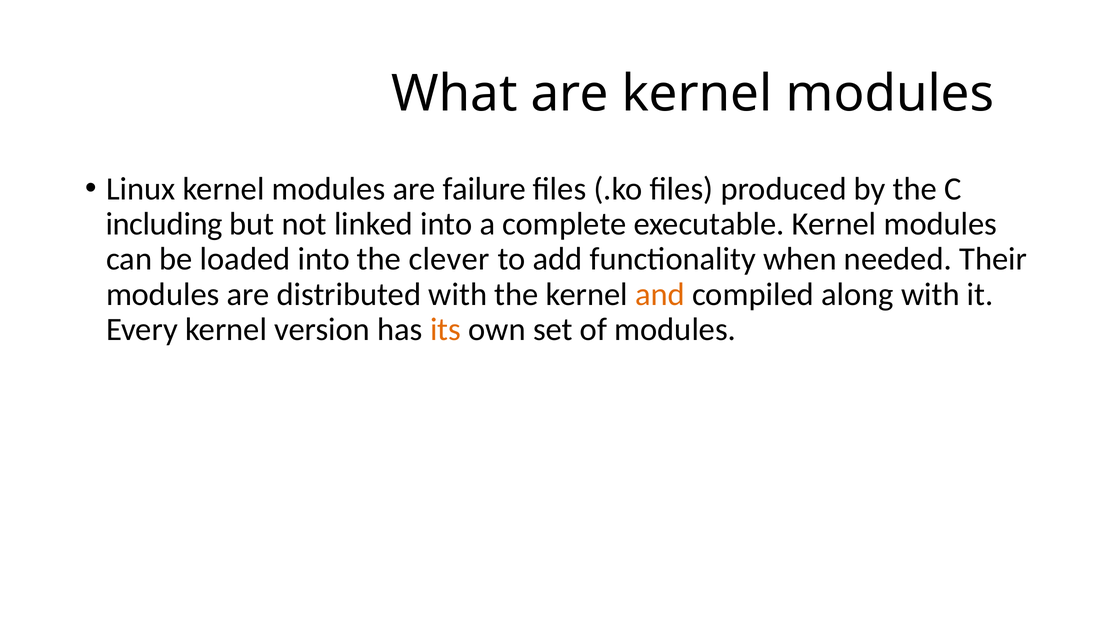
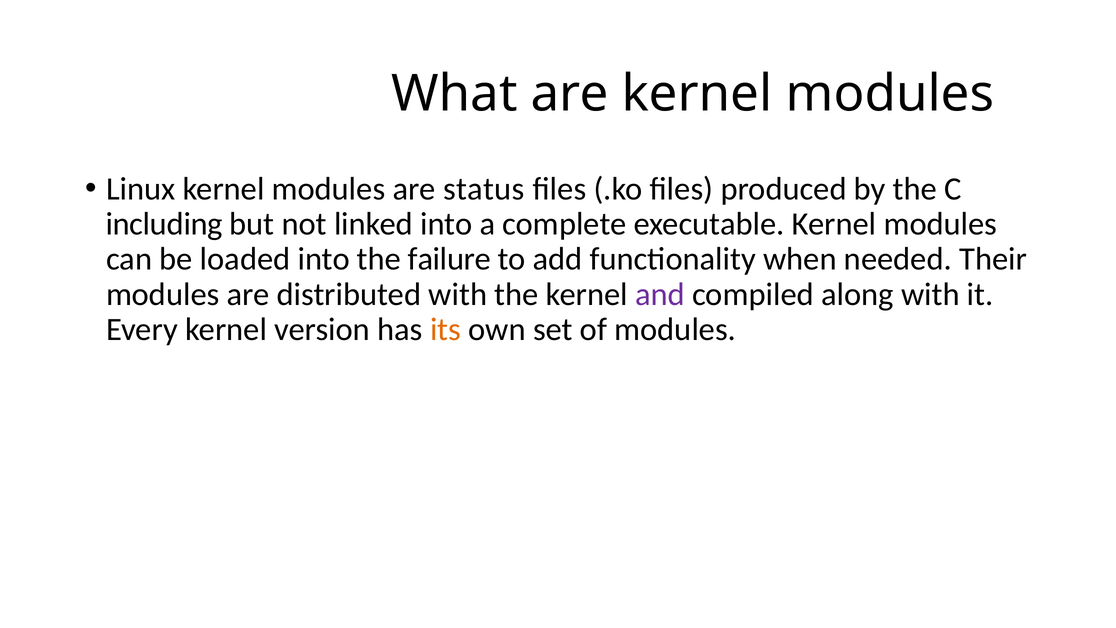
failure: failure -> status
clever: clever -> failure
and colour: orange -> purple
